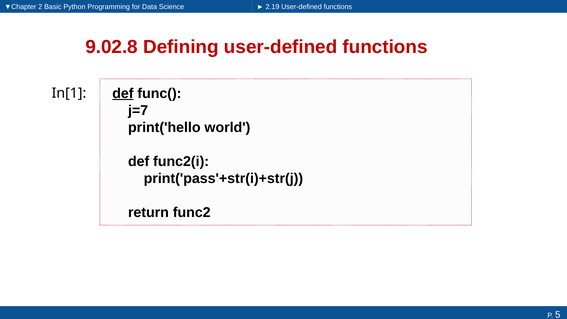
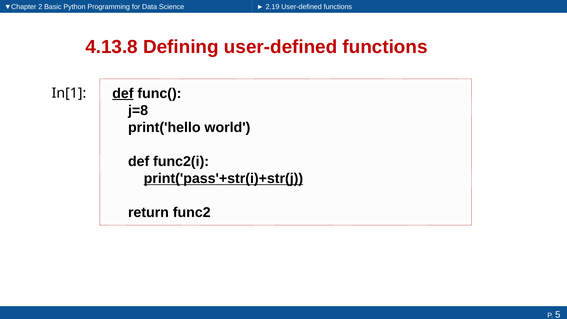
9.02.8: 9.02.8 -> 4.13.8
j=7: j=7 -> j=8
print('pass'+str(i)+str(j underline: none -> present
